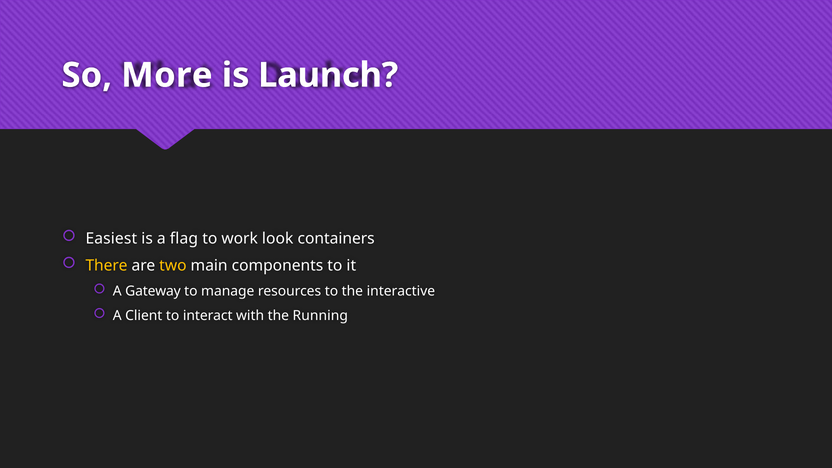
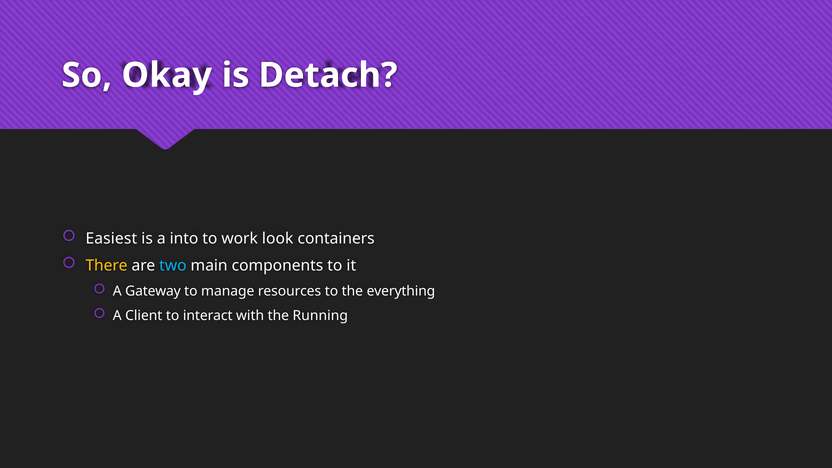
More: More -> Okay
Launch: Launch -> Detach
flag: flag -> into
two colour: yellow -> light blue
interactive: interactive -> everything
